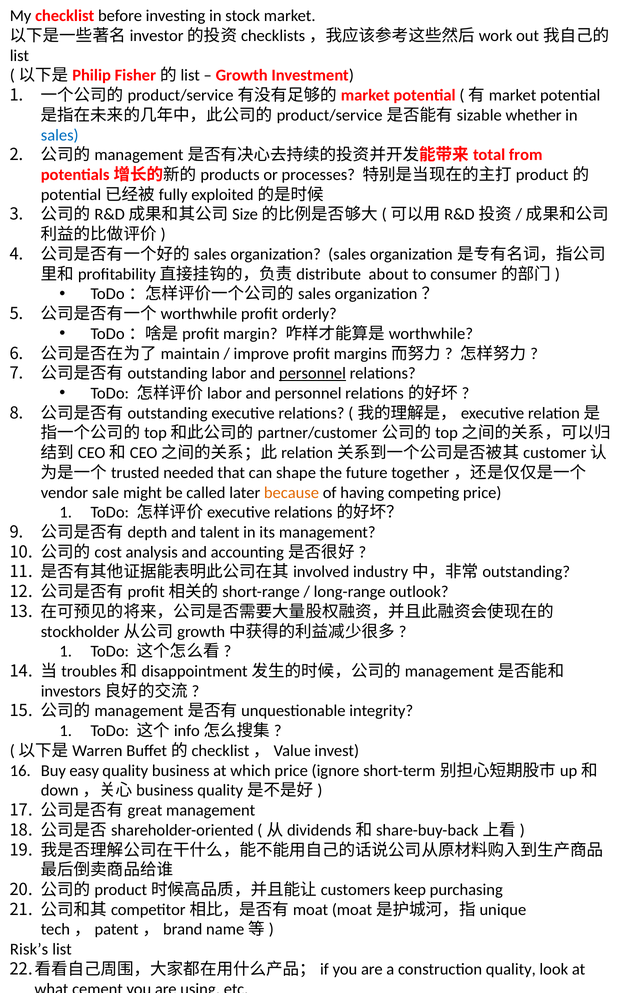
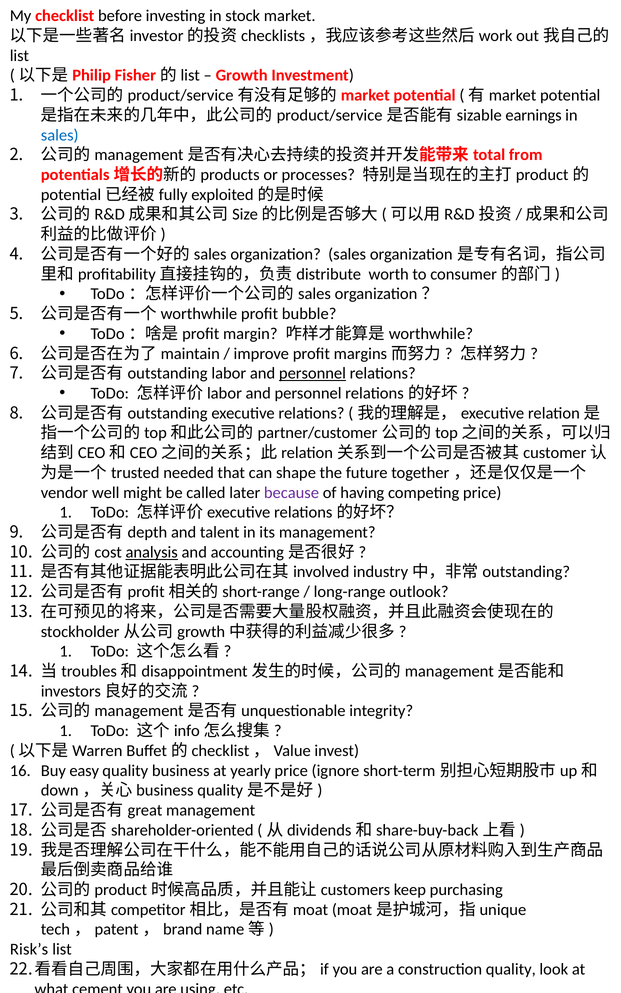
whether: whether -> earnings
about at (389, 274): about -> worth
orderly: orderly -> bubble
sale at (106, 493): sale -> well
because colour: orange -> purple
analysis underline: none -> present
which: which -> yearly
